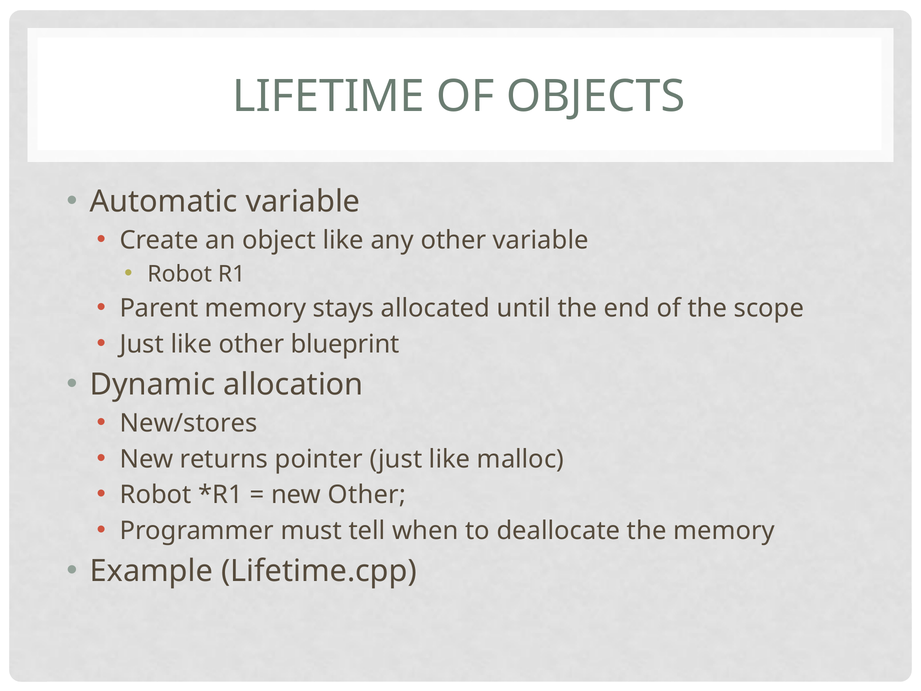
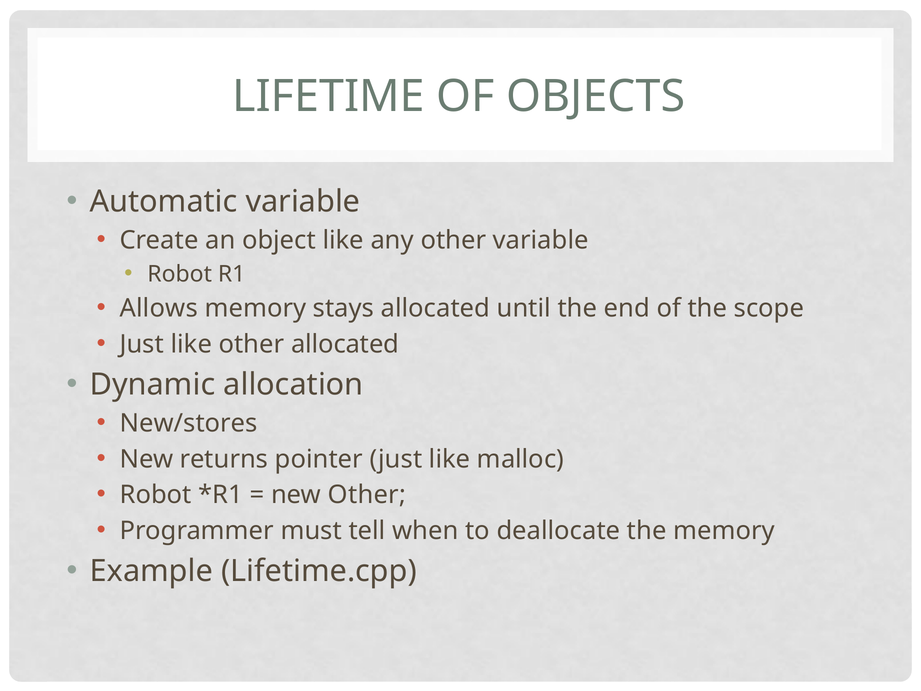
Parent: Parent -> Allows
other blueprint: blueprint -> allocated
